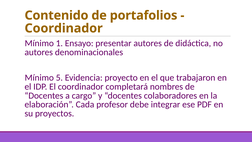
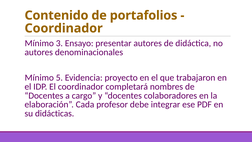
1: 1 -> 3
proyectos: proyectos -> didácticas
